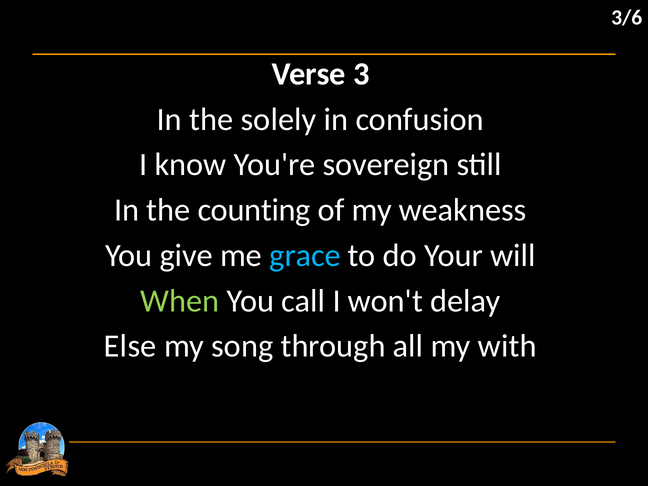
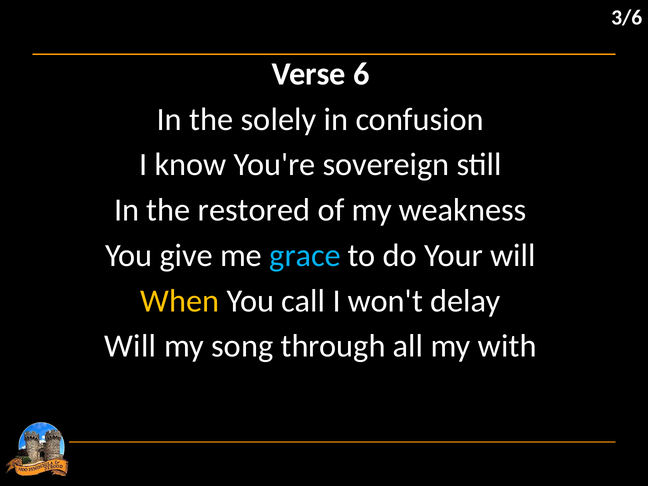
3: 3 -> 6
counting: counting -> restored
When colour: light green -> yellow
Else at (130, 346): Else -> Will
